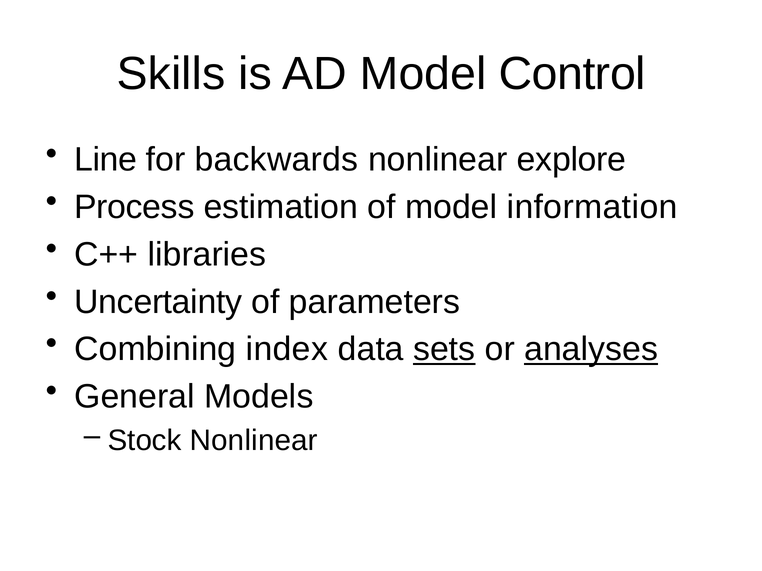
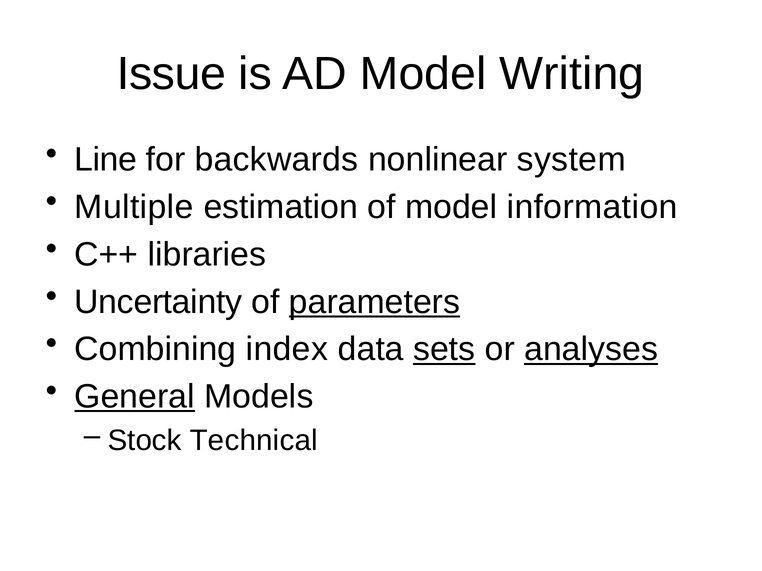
Skills: Skills -> Issue
Control: Control -> Writing
explore: explore -> system
Process: Process -> Multiple
parameters underline: none -> present
General underline: none -> present
Stock Nonlinear: Nonlinear -> Technical
